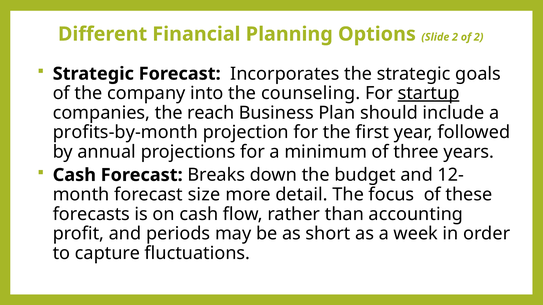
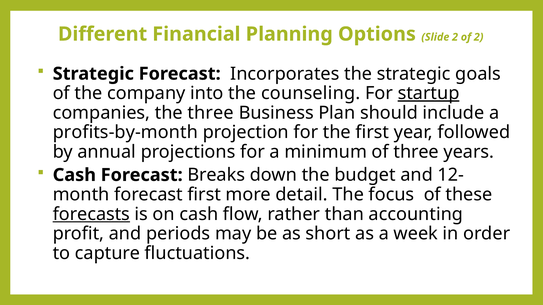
the reach: reach -> three
forecast size: size -> first
forecasts underline: none -> present
